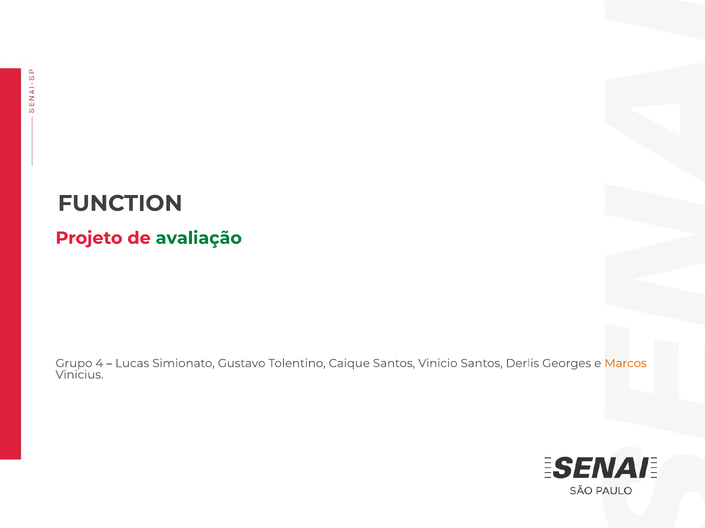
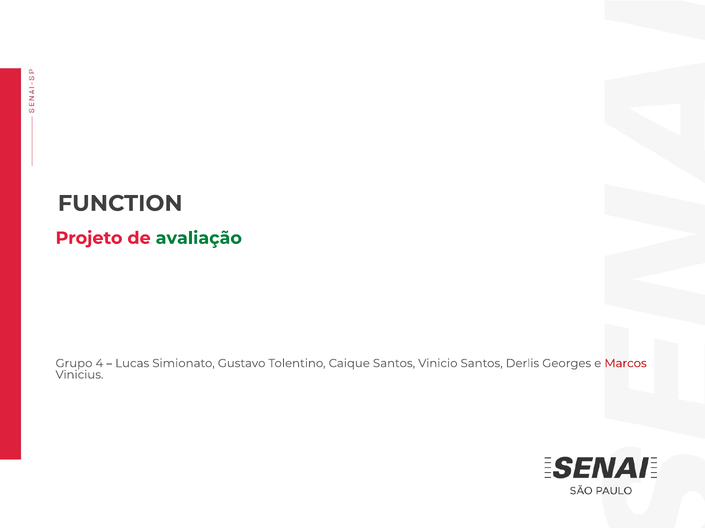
Marcos colour: orange -> red
